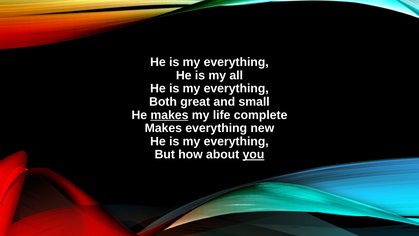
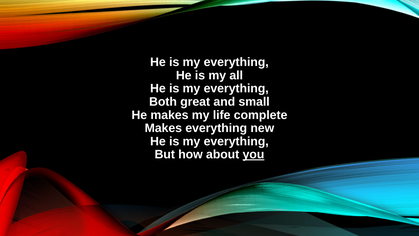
makes at (169, 115) underline: present -> none
